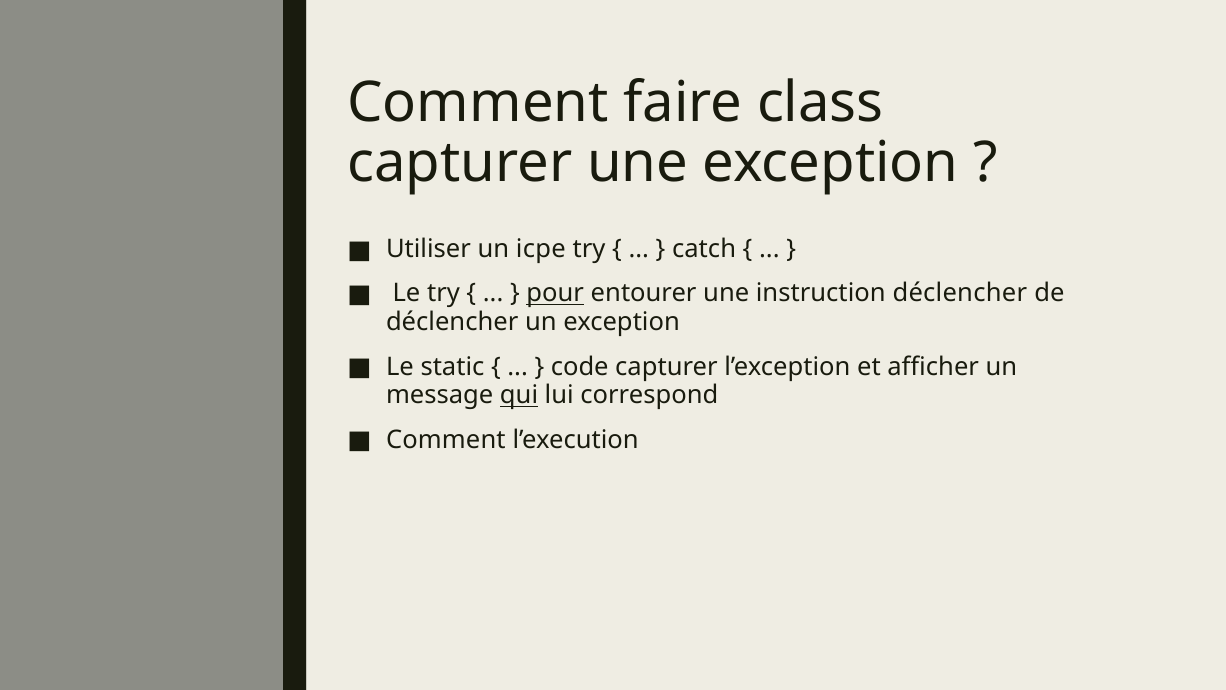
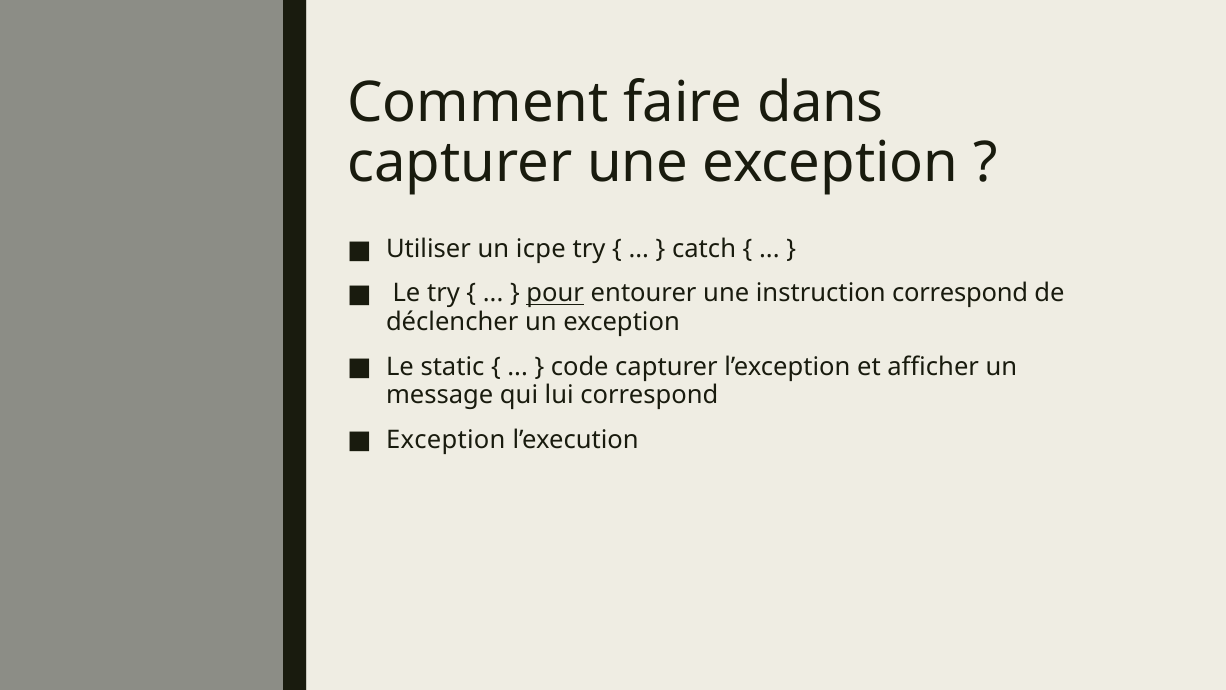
class: class -> dans
instruction déclencher: déclencher -> correspond
qui underline: present -> none
Comment at (446, 439): Comment -> Exception
